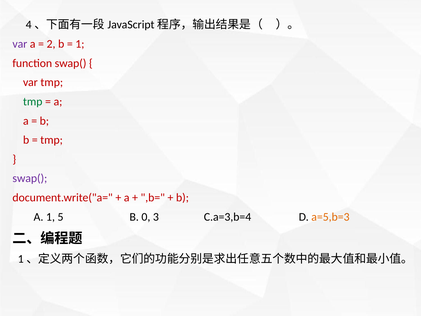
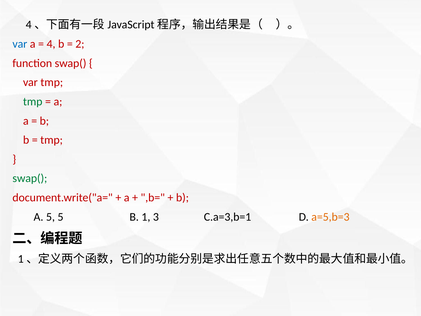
var at (20, 44) colour: purple -> blue
2: 2 -> 4
1 at (80, 44): 1 -> 2
swap( at (30, 178) colour: purple -> green
A 1: 1 -> 5
0: 0 -> 1
C.a=3,b=4: C.a=3,b=4 -> C.a=3,b=1
